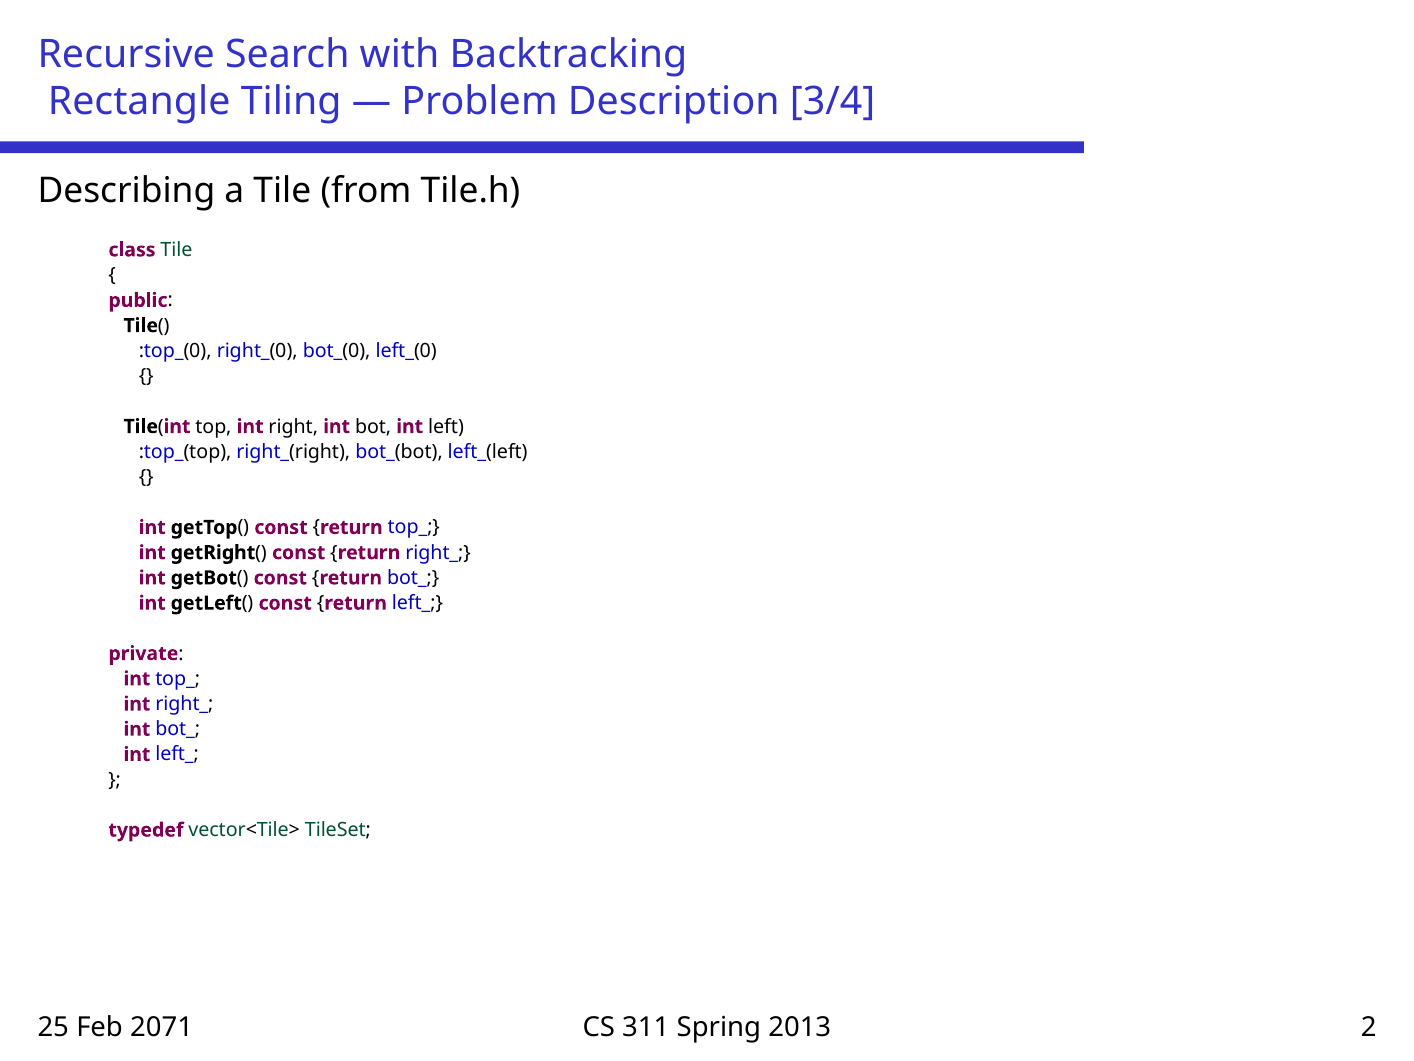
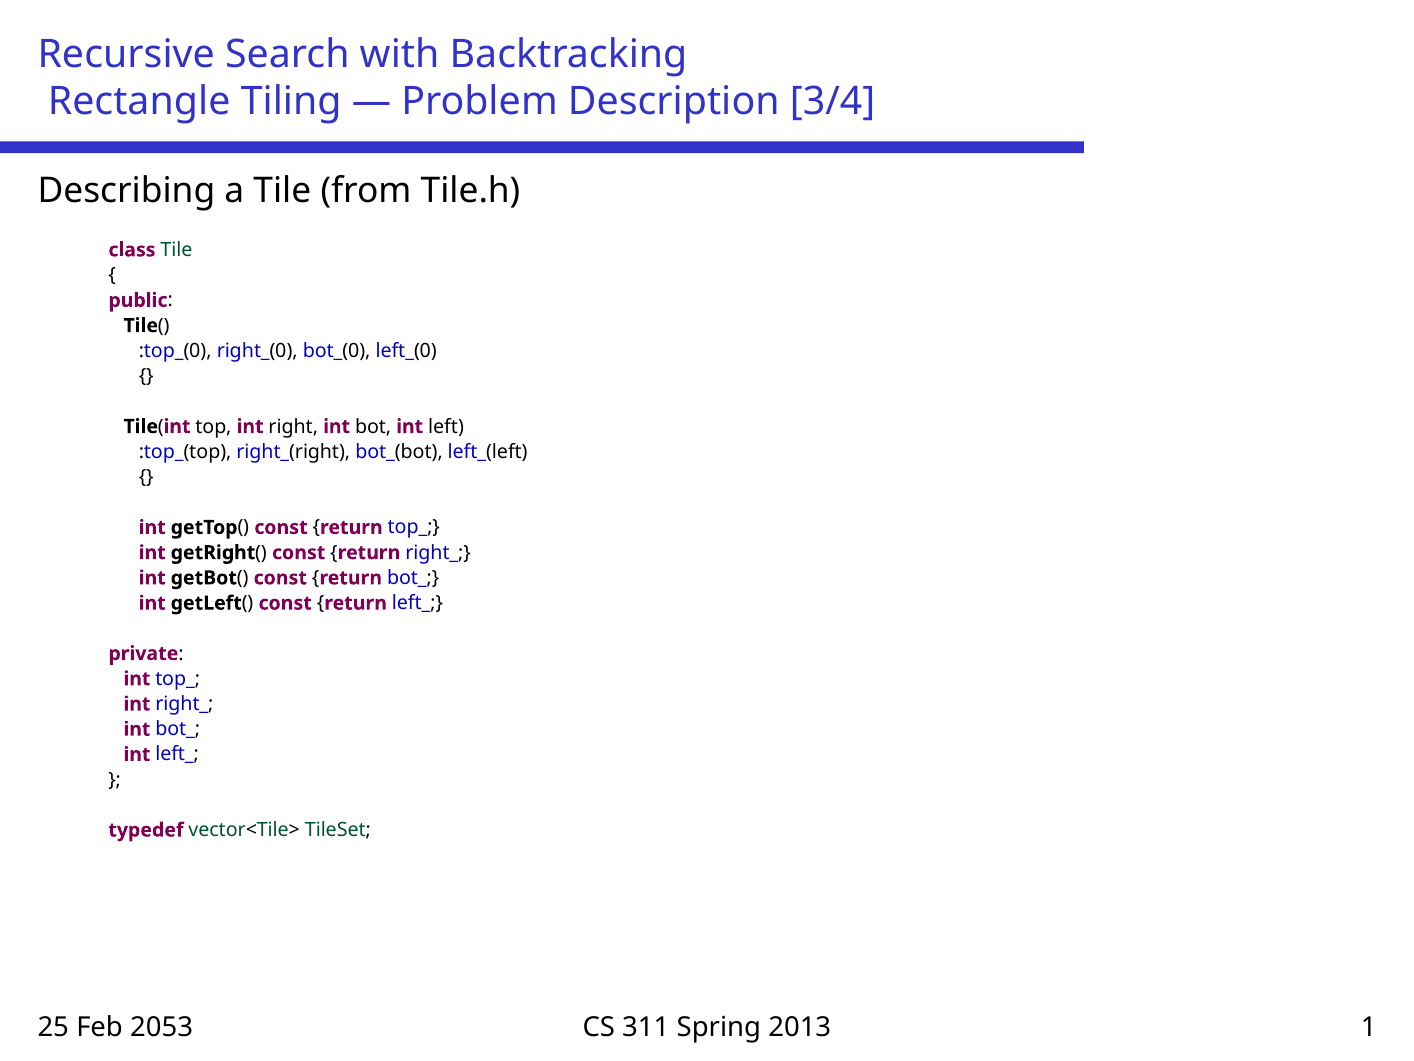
2071: 2071 -> 2053
2: 2 -> 1
